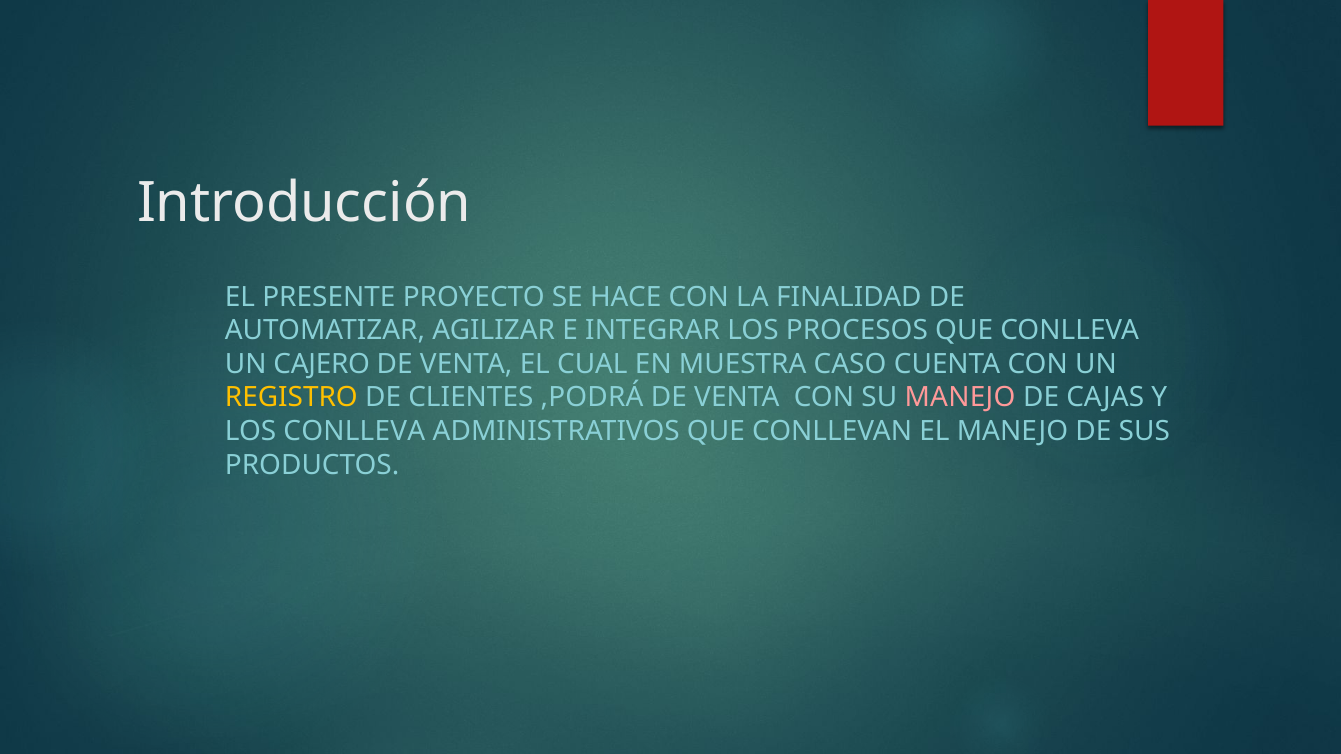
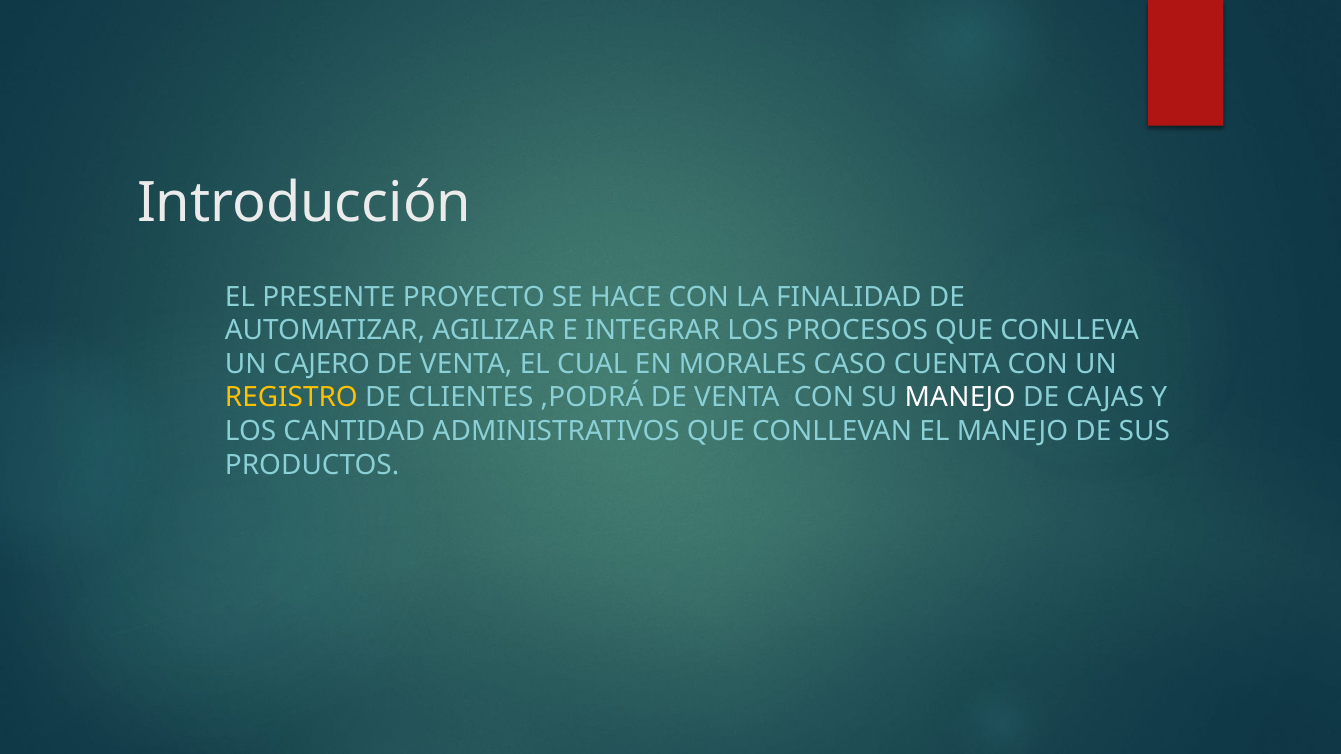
MUESTRA: MUESTRA -> MORALES
MANEJO at (960, 398) colour: pink -> white
LOS CONLLEVA: CONLLEVA -> CANTIDAD
